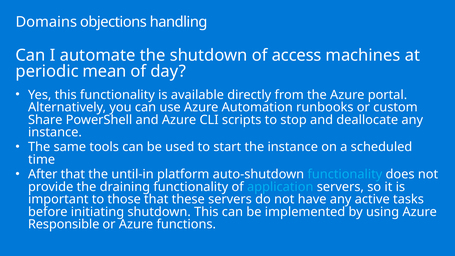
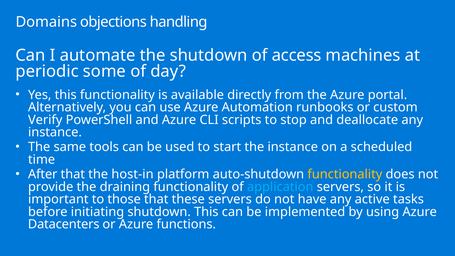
mean: mean -> some
Share: Share -> Verify
until-in: until-in -> host-in
functionality at (345, 174) colour: light blue -> yellow
Responsible: Responsible -> Datacenters
